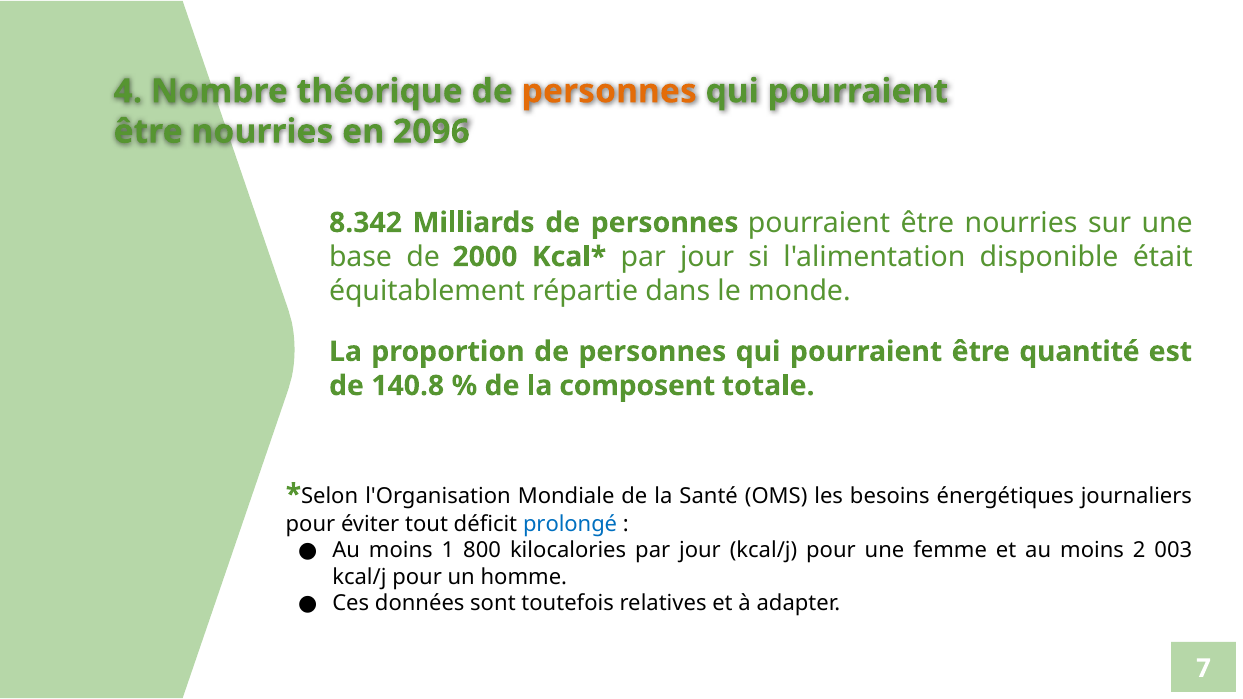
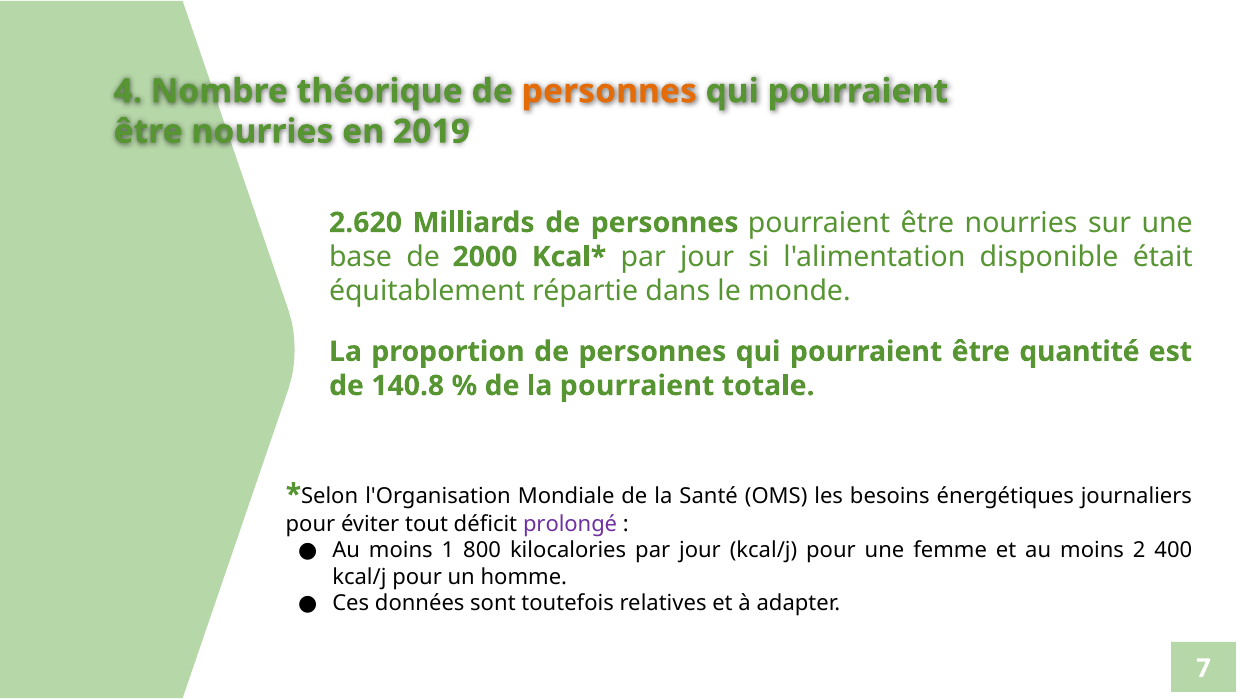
2096: 2096 -> 2019
8.342: 8.342 -> 2.620
la composent: composent -> pourraient
prolongé colour: blue -> purple
003: 003 -> 400
